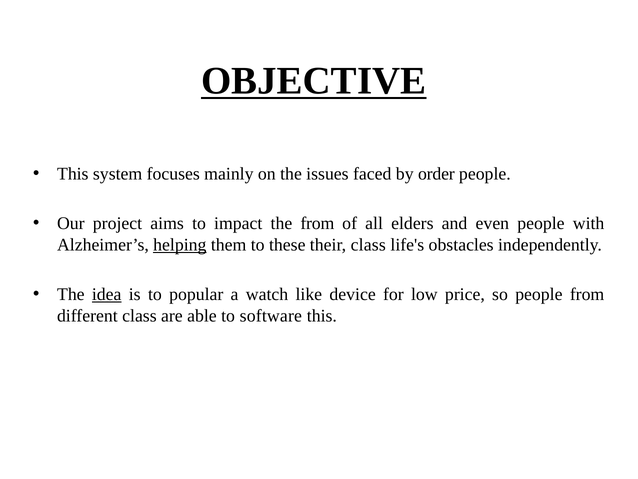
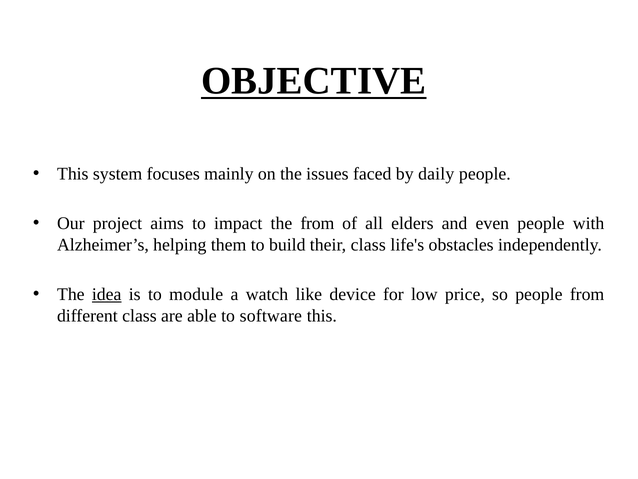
order: order -> daily
helping underline: present -> none
these: these -> build
popular: popular -> module
